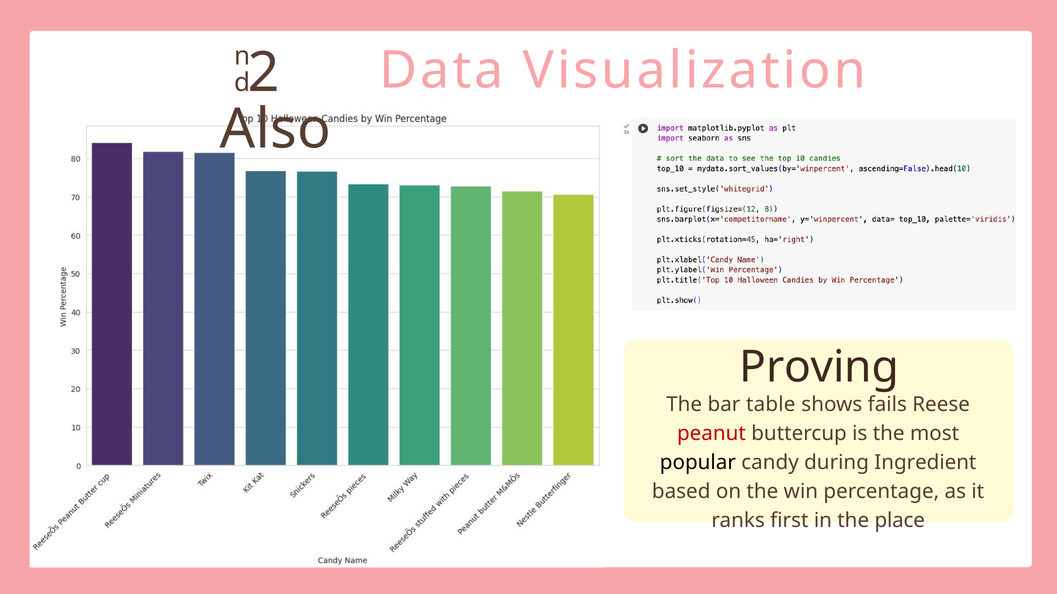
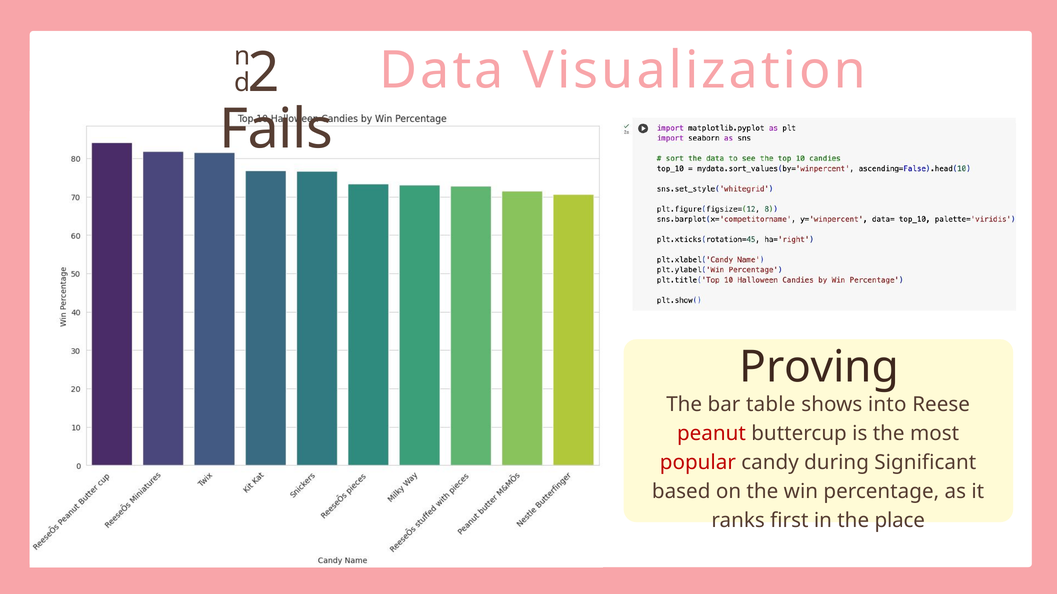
Also: Also -> Fails
fails: fails -> into
popular colour: black -> red
Ingredient: Ingredient -> Significant
